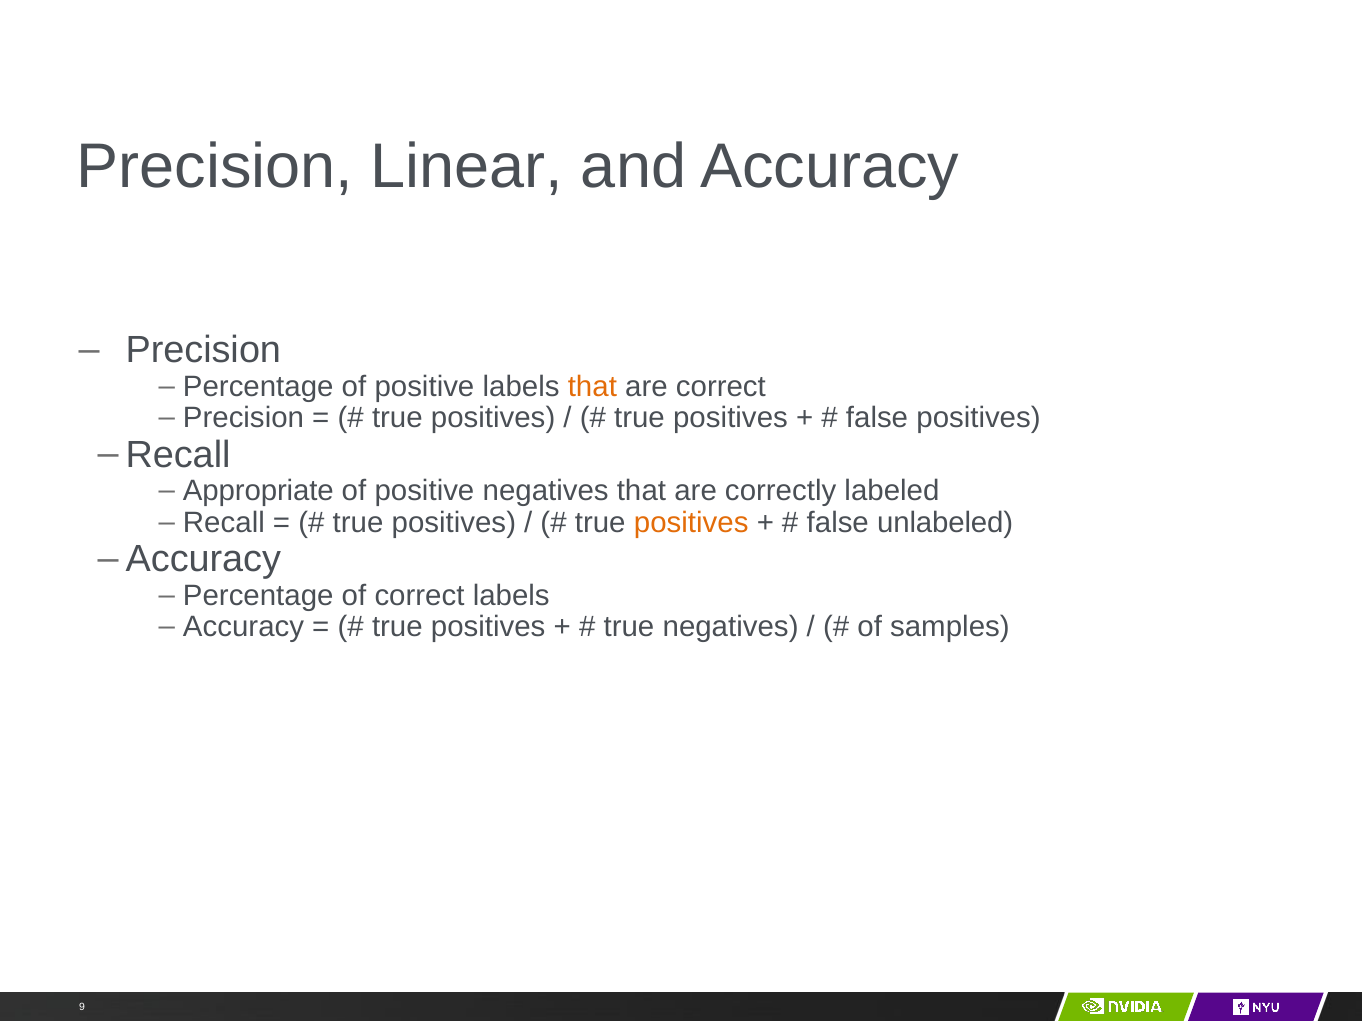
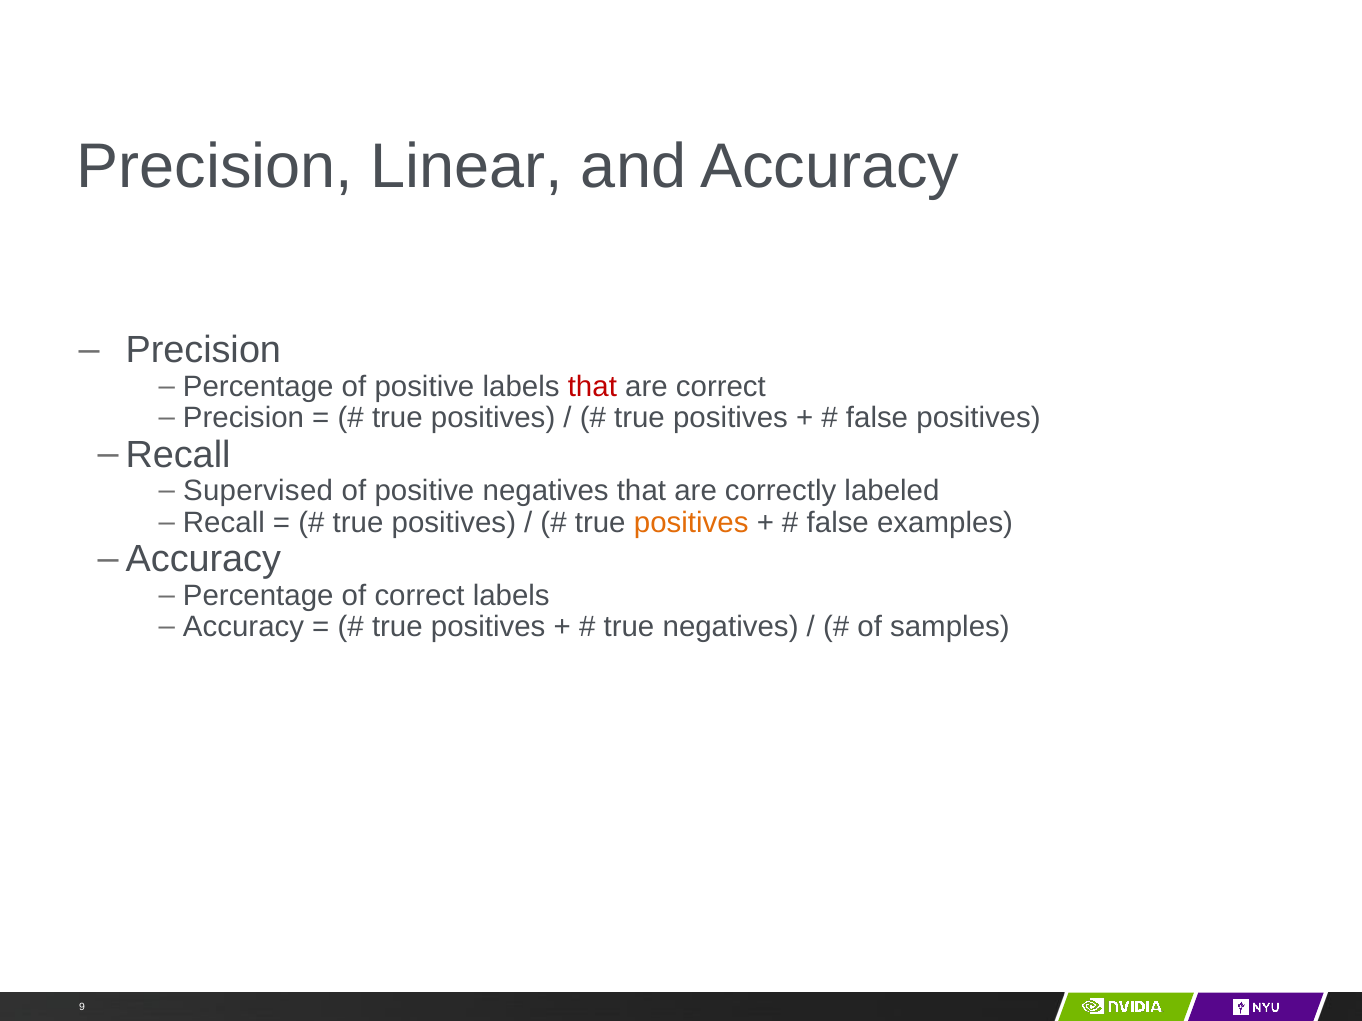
that at (592, 387) colour: orange -> red
Appropriate: Appropriate -> Supervised
unlabeled: unlabeled -> examples
